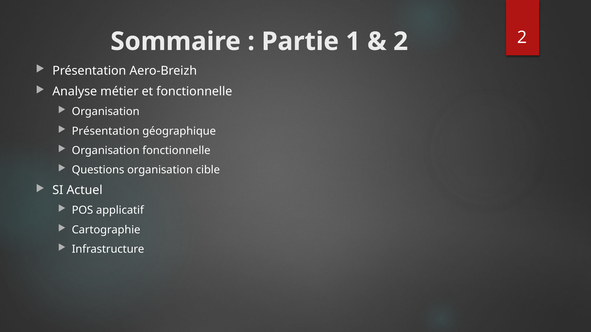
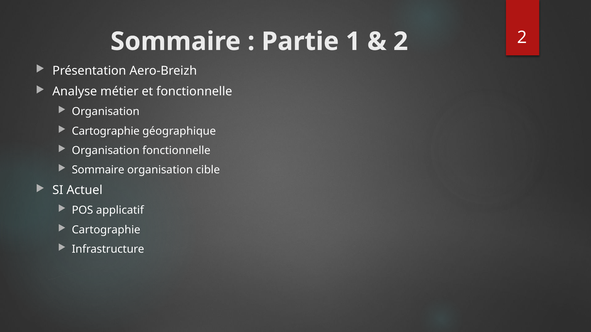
Présentation at (106, 131): Présentation -> Cartographie
Questions at (98, 170): Questions -> Sommaire
